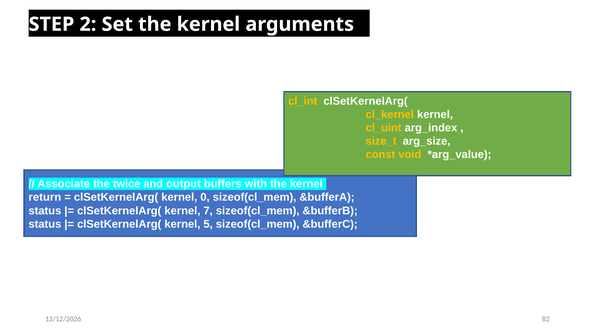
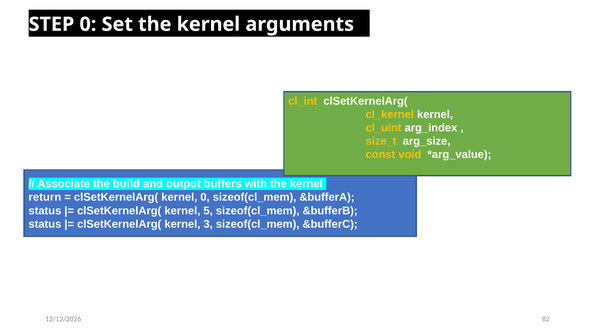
STEP 2: 2 -> 0
twice: twice -> build
7: 7 -> 5
5: 5 -> 3
